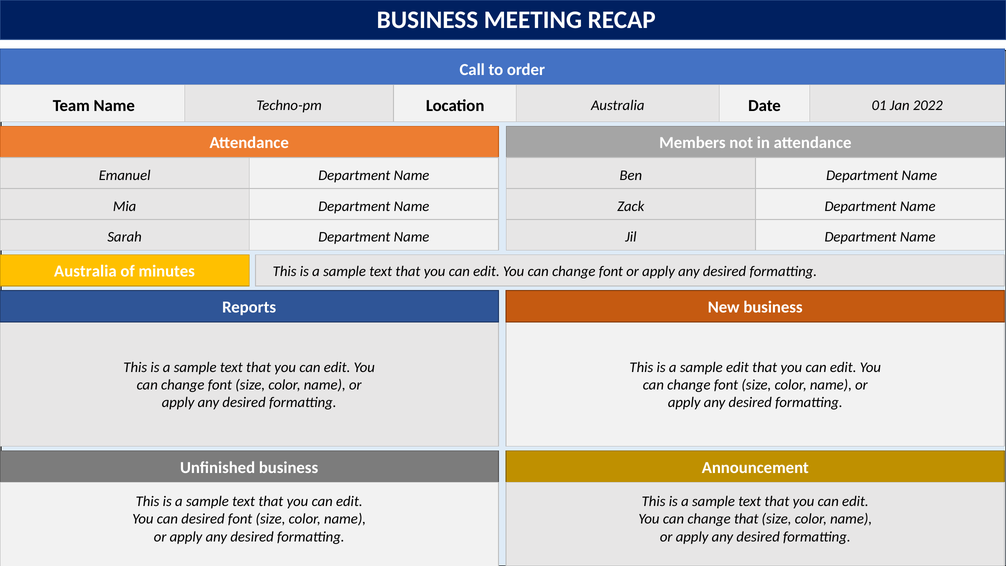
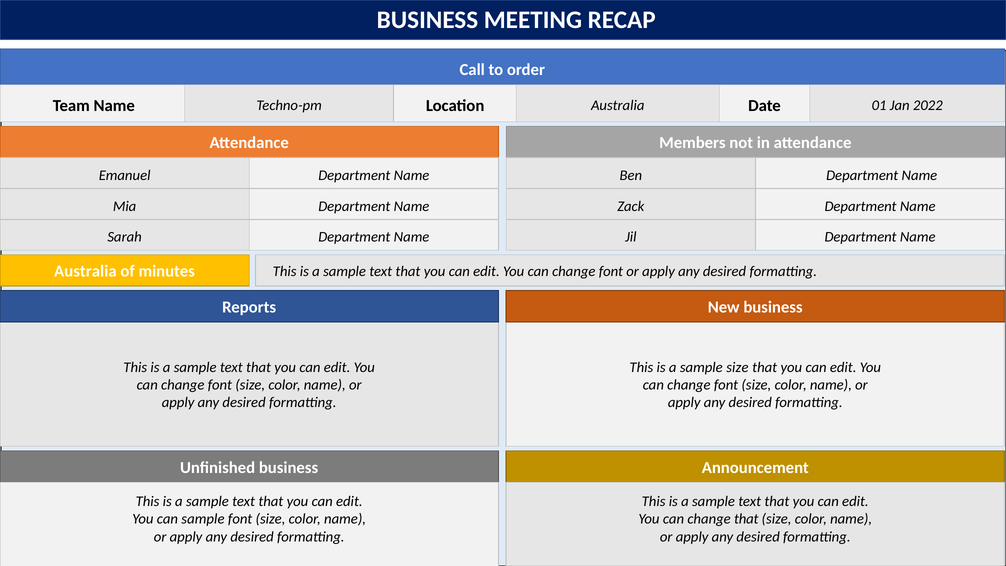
sample edit: edit -> size
can desired: desired -> sample
